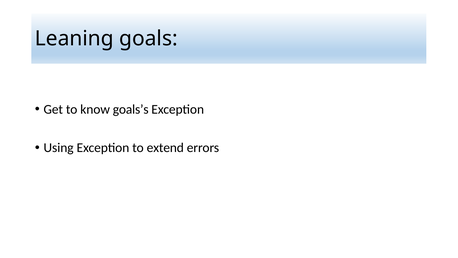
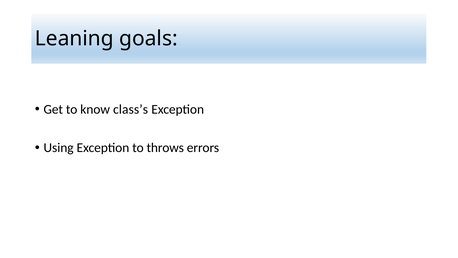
goals’s: goals’s -> class’s
extend: extend -> throws
